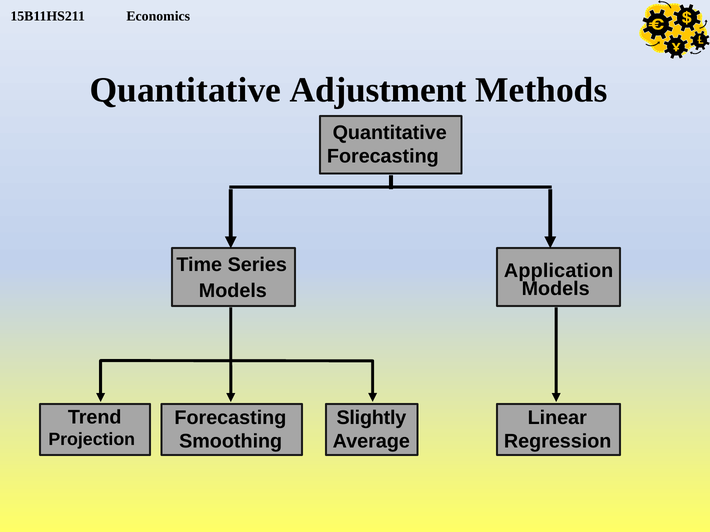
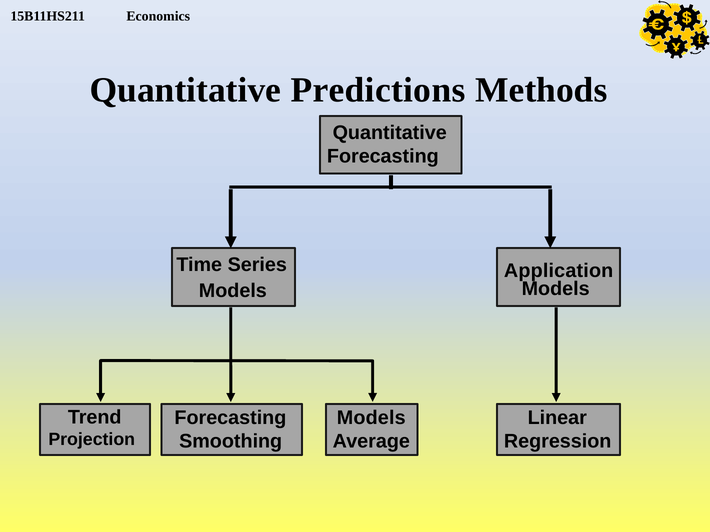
Adjustment: Adjustment -> Predictions
Slightly at (371, 418): Slightly -> Models
